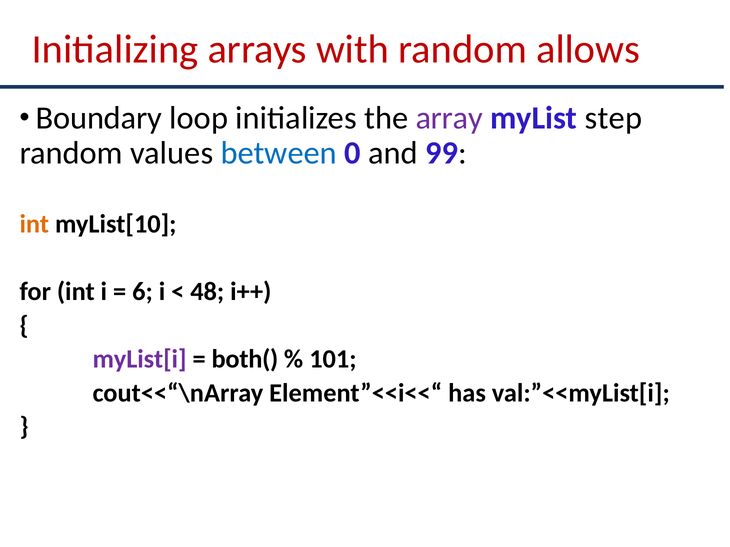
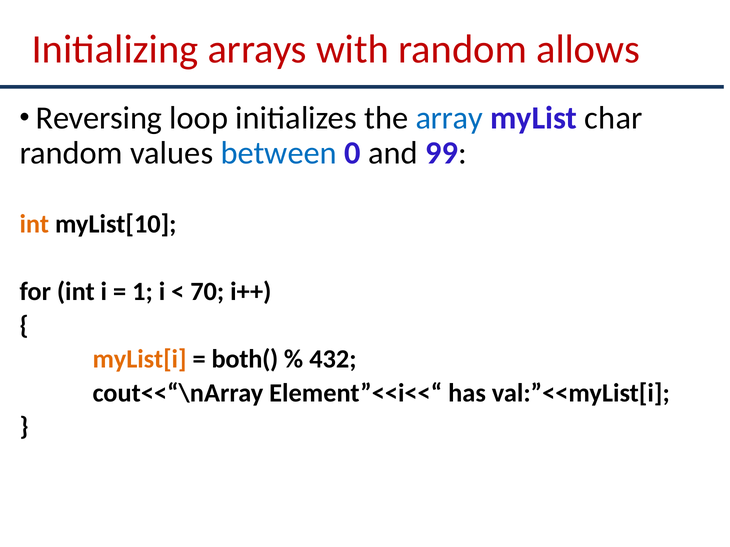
Boundary: Boundary -> Reversing
array colour: purple -> blue
step: step -> char
6: 6 -> 1
48: 48 -> 70
myList[i colour: purple -> orange
101: 101 -> 432
